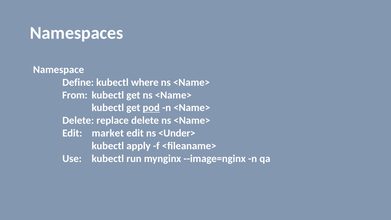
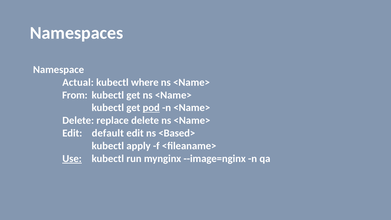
Define: Define -> Actual
market: market -> default
<Under>: <Under> -> <Based>
Use underline: none -> present
